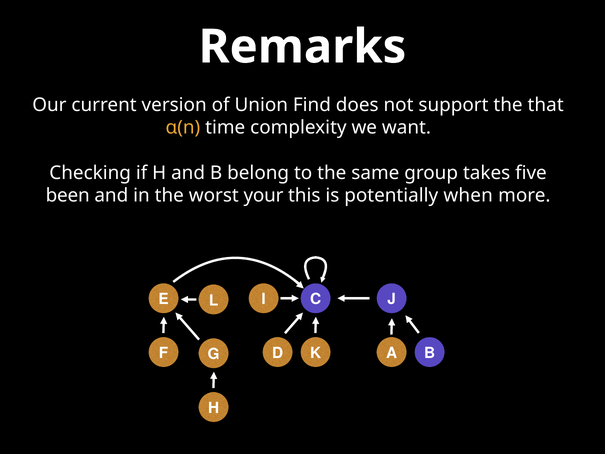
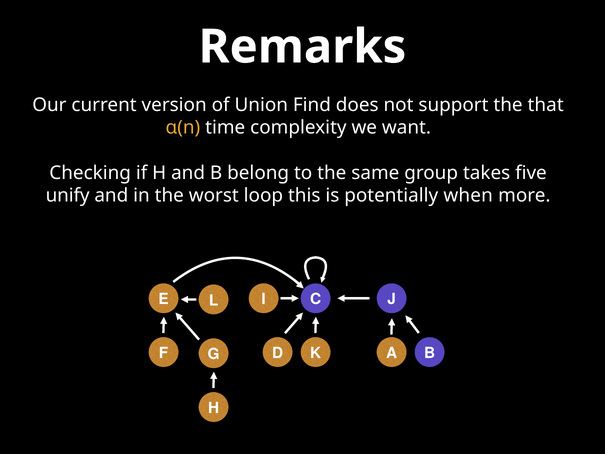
been: been -> unify
your: your -> loop
